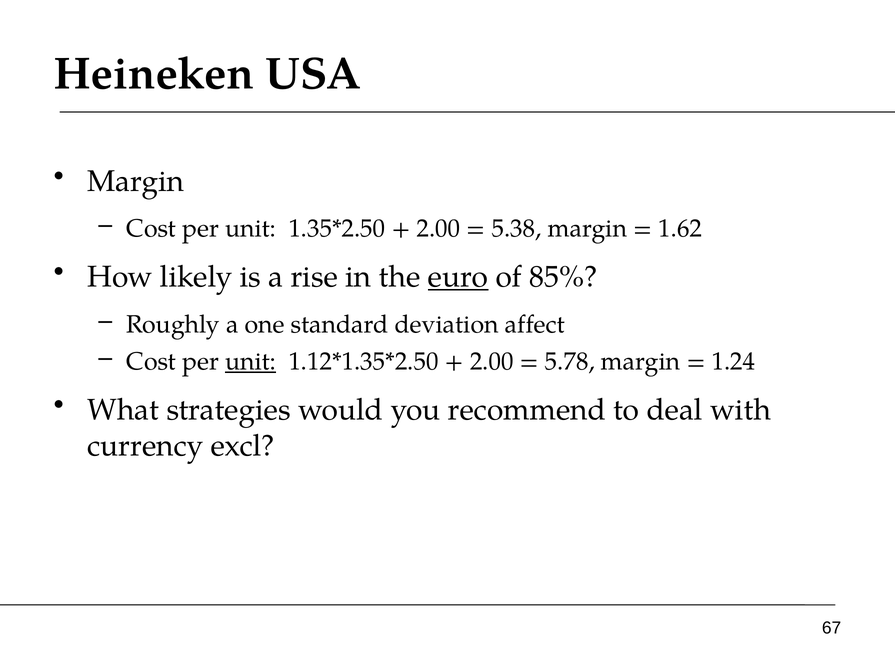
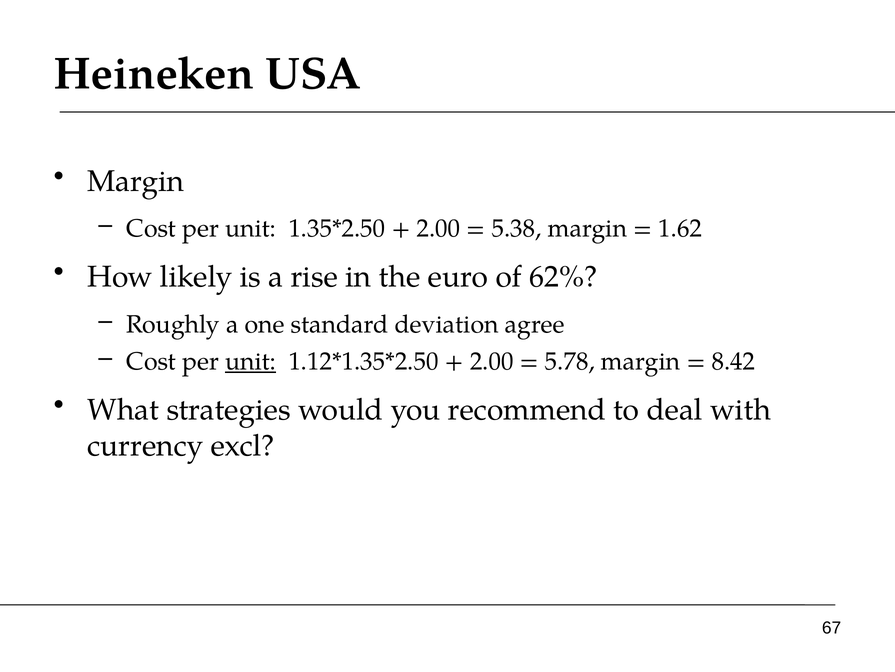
euro underline: present -> none
85%: 85% -> 62%
affect: affect -> agree
1.24: 1.24 -> 8.42
